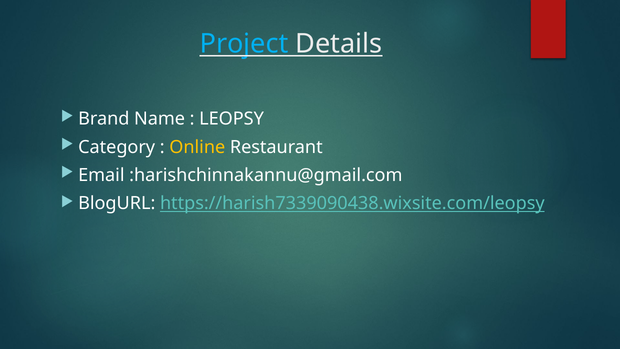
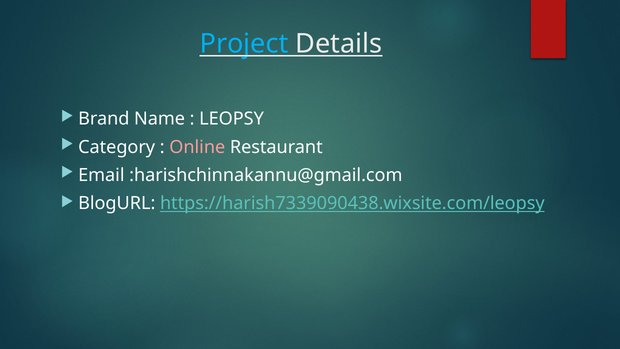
Online colour: yellow -> pink
